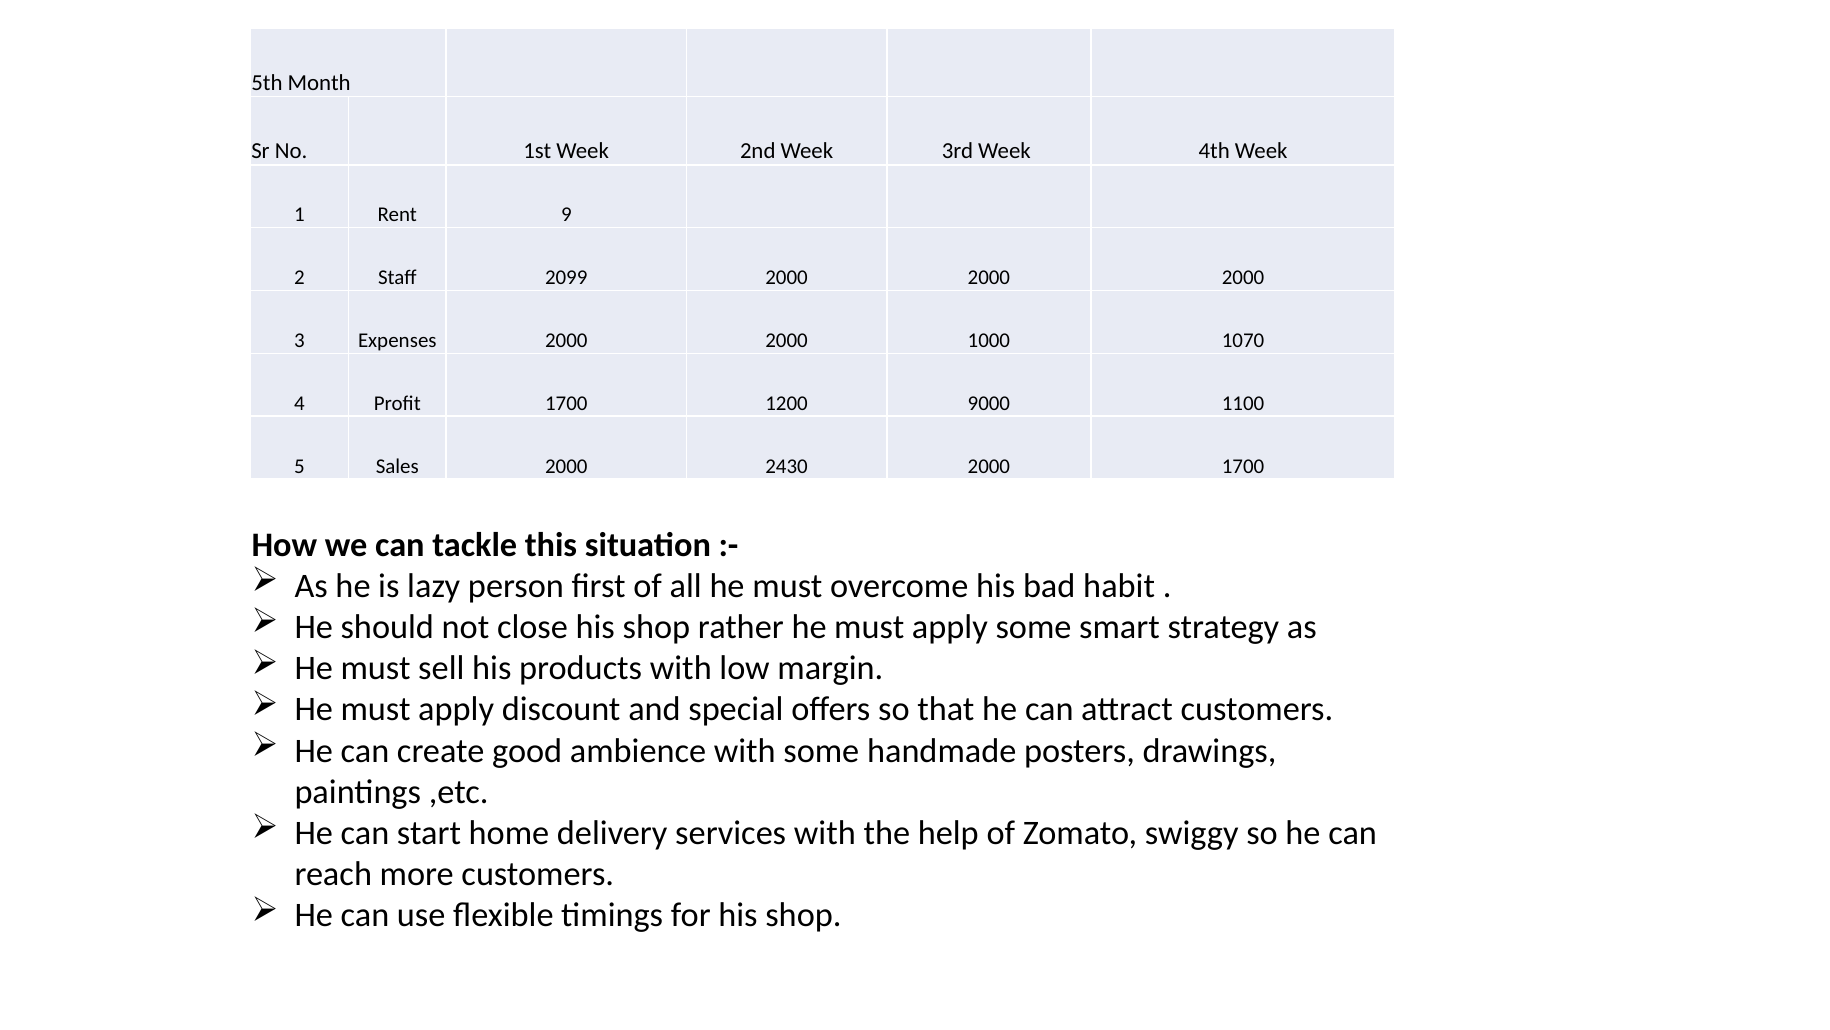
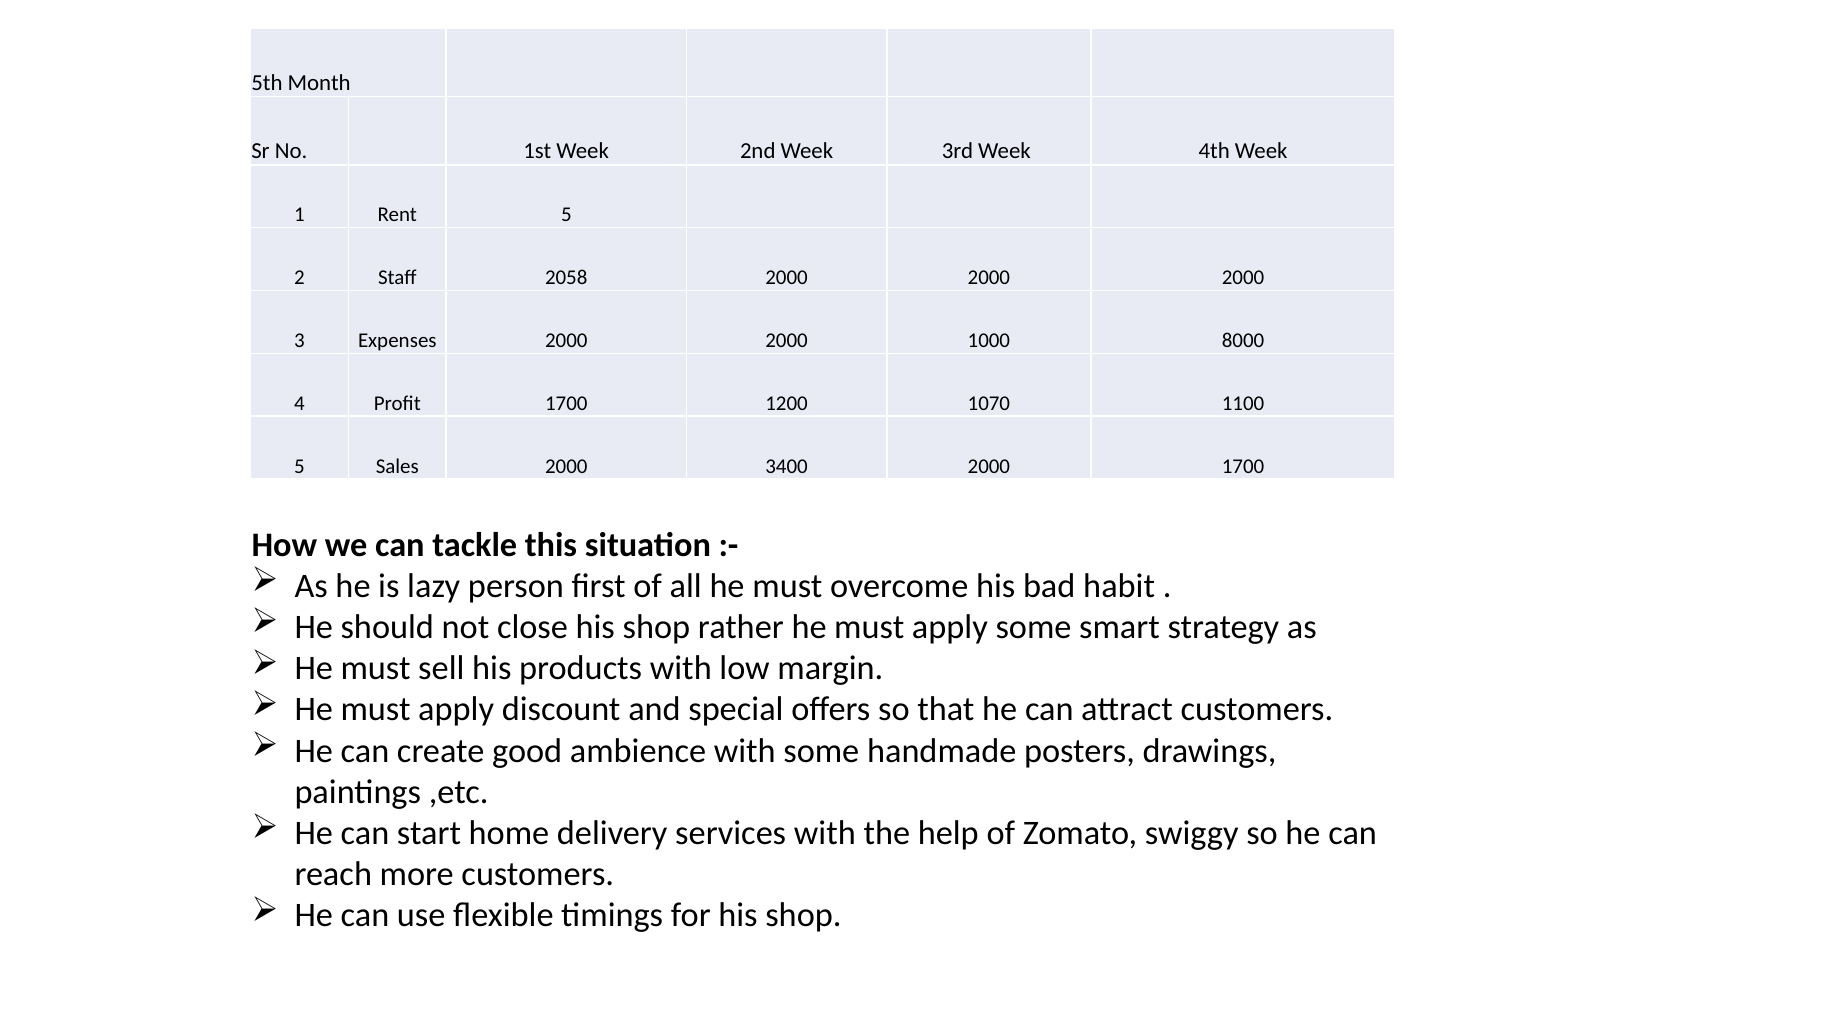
Rent 9: 9 -> 5
2099: 2099 -> 2058
1070: 1070 -> 8000
9000: 9000 -> 1070
2430: 2430 -> 3400
